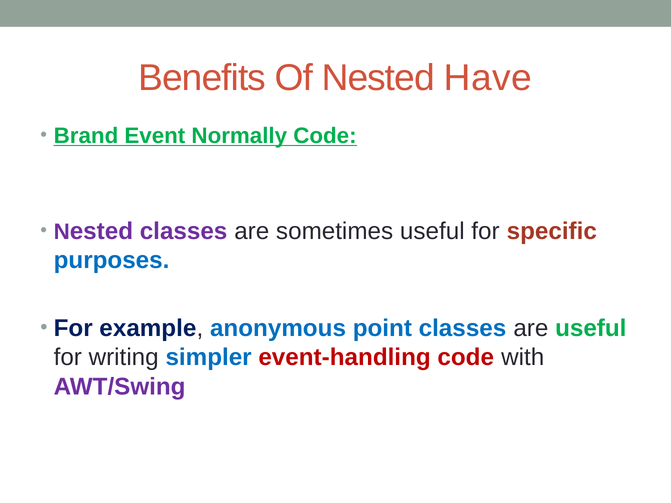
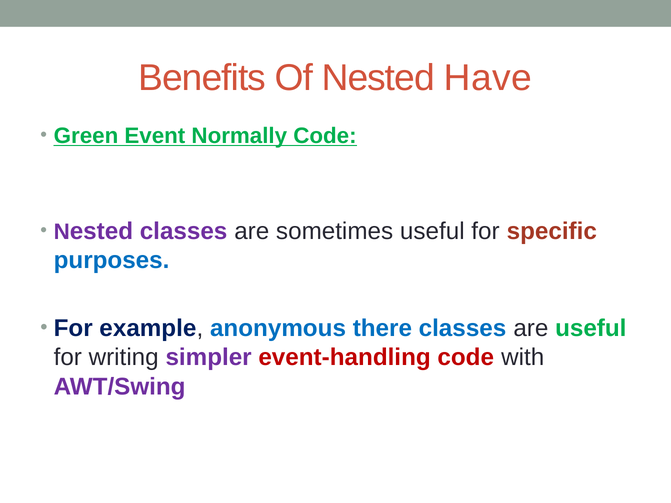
Brand: Brand -> Green
point: point -> there
simpler colour: blue -> purple
